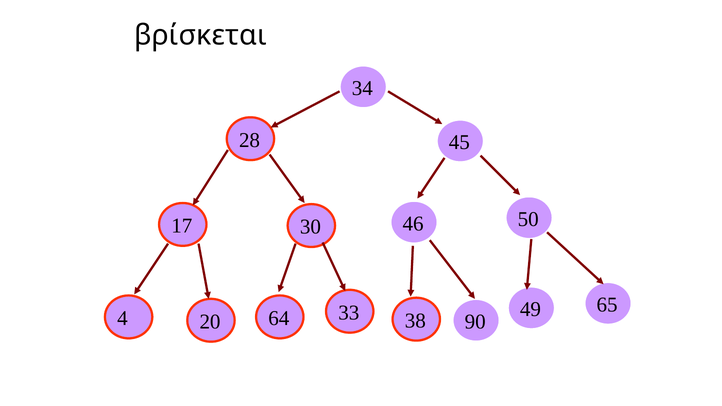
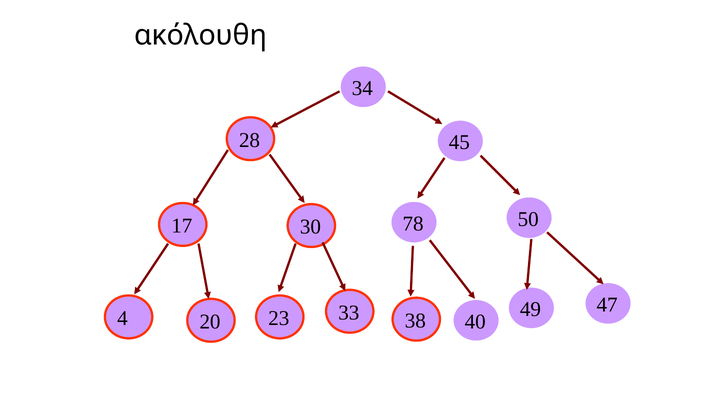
βρίσκεται: βρίσκεται -> ακόλουθη
46: 46 -> 78
65: 65 -> 47
64: 64 -> 23
90: 90 -> 40
